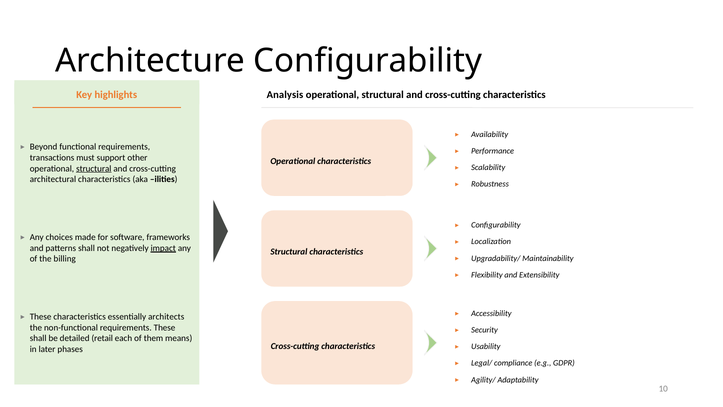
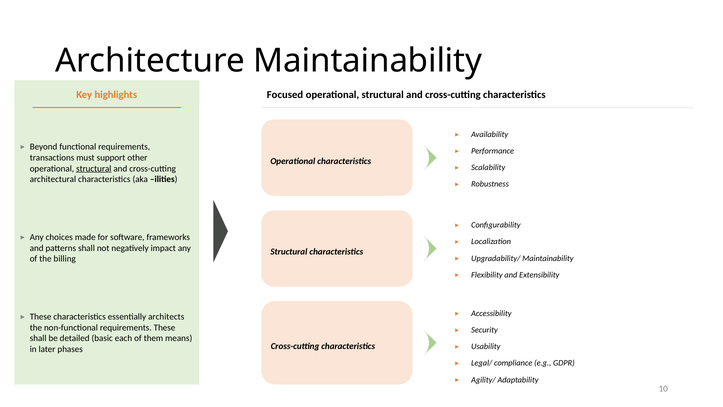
Configurability at (368, 61): Configurability -> Maintainability
Analysis: Analysis -> Focused
impact underline: present -> none
retail: retail -> basic
